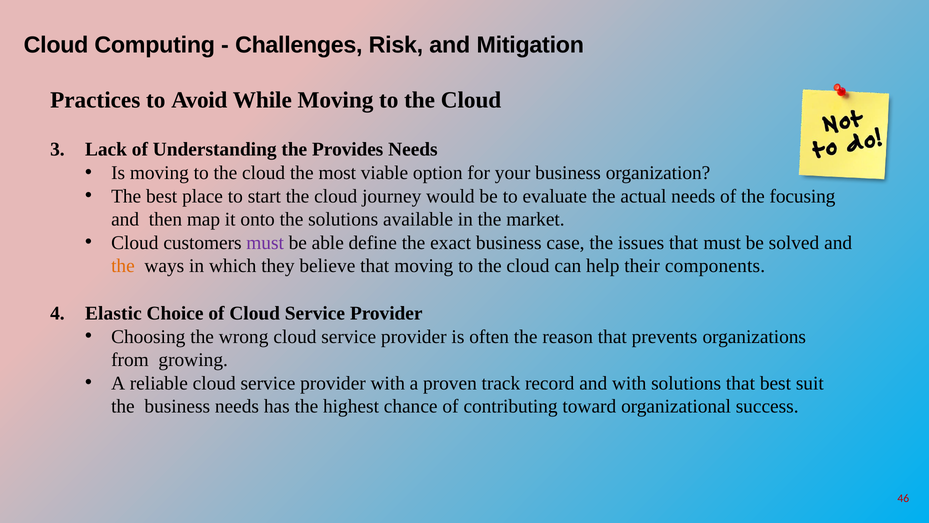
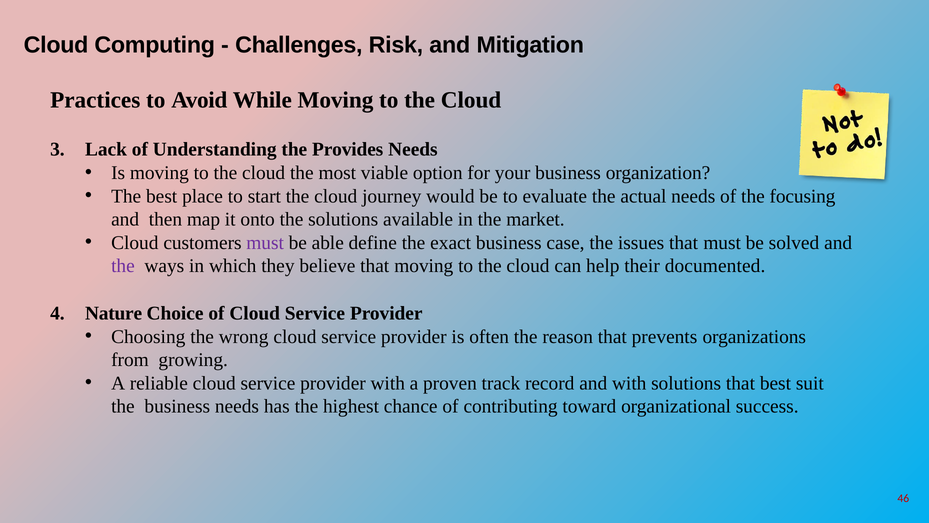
the at (123, 266) colour: orange -> purple
components: components -> documented
Elastic: Elastic -> Nature
